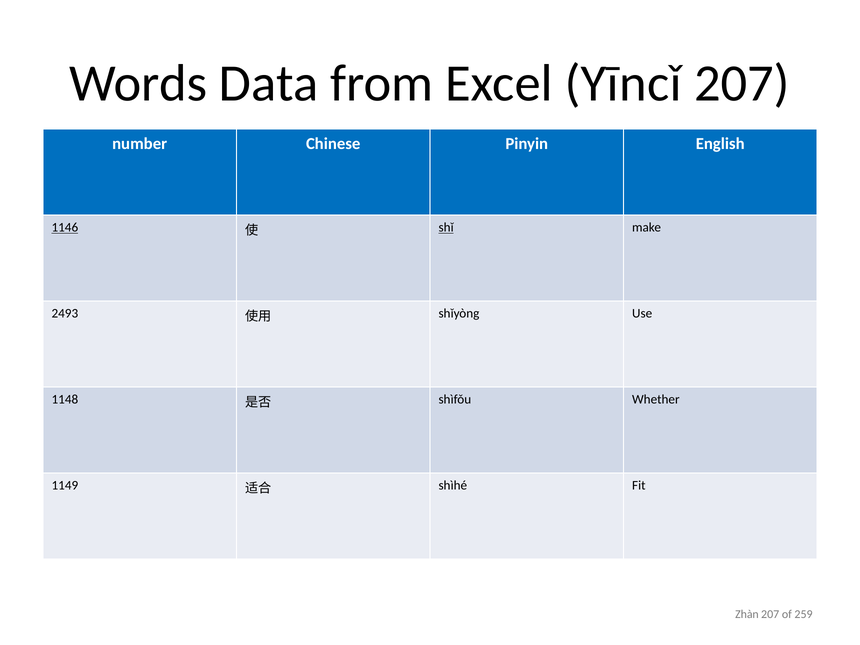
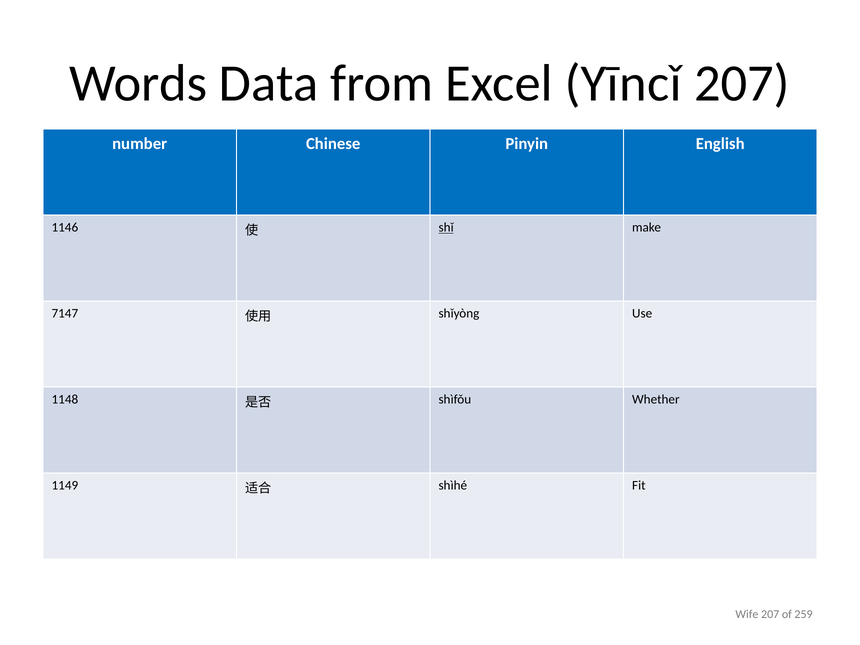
1146 underline: present -> none
2493: 2493 -> 7147
Zhàn: Zhàn -> Wife
